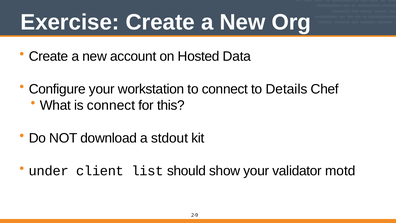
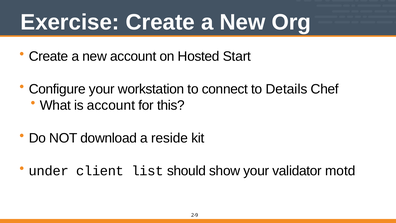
Data: Data -> Start
is connect: connect -> account
stdout: stdout -> reside
